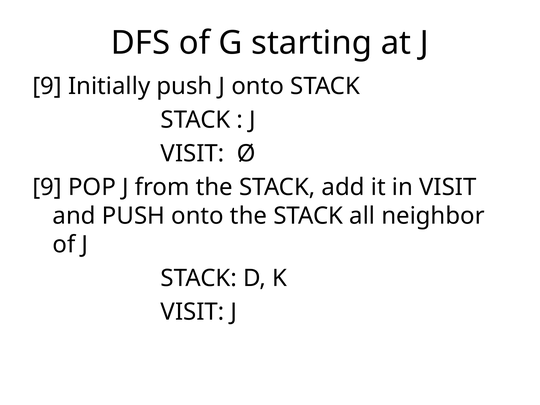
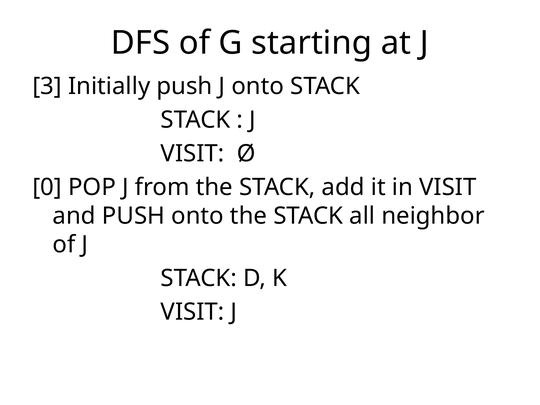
9 at (47, 86): 9 -> 3
9 at (47, 187): 9 -> 0
